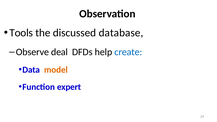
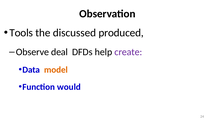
database: database -> produced
create colour: blue -> purple
expert: expert -> would
